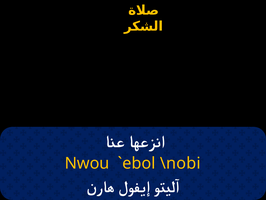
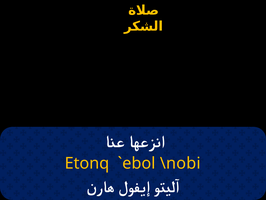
Nwou: Nwou -> Etonq
